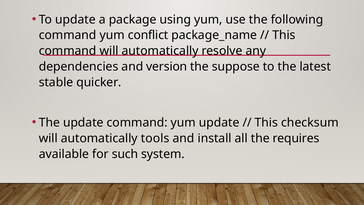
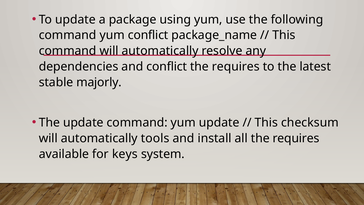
and version: version -> conflict
suppose at (236, 67): suppose -> requires
quicker: quicker -> majorly
such: such -> keys
